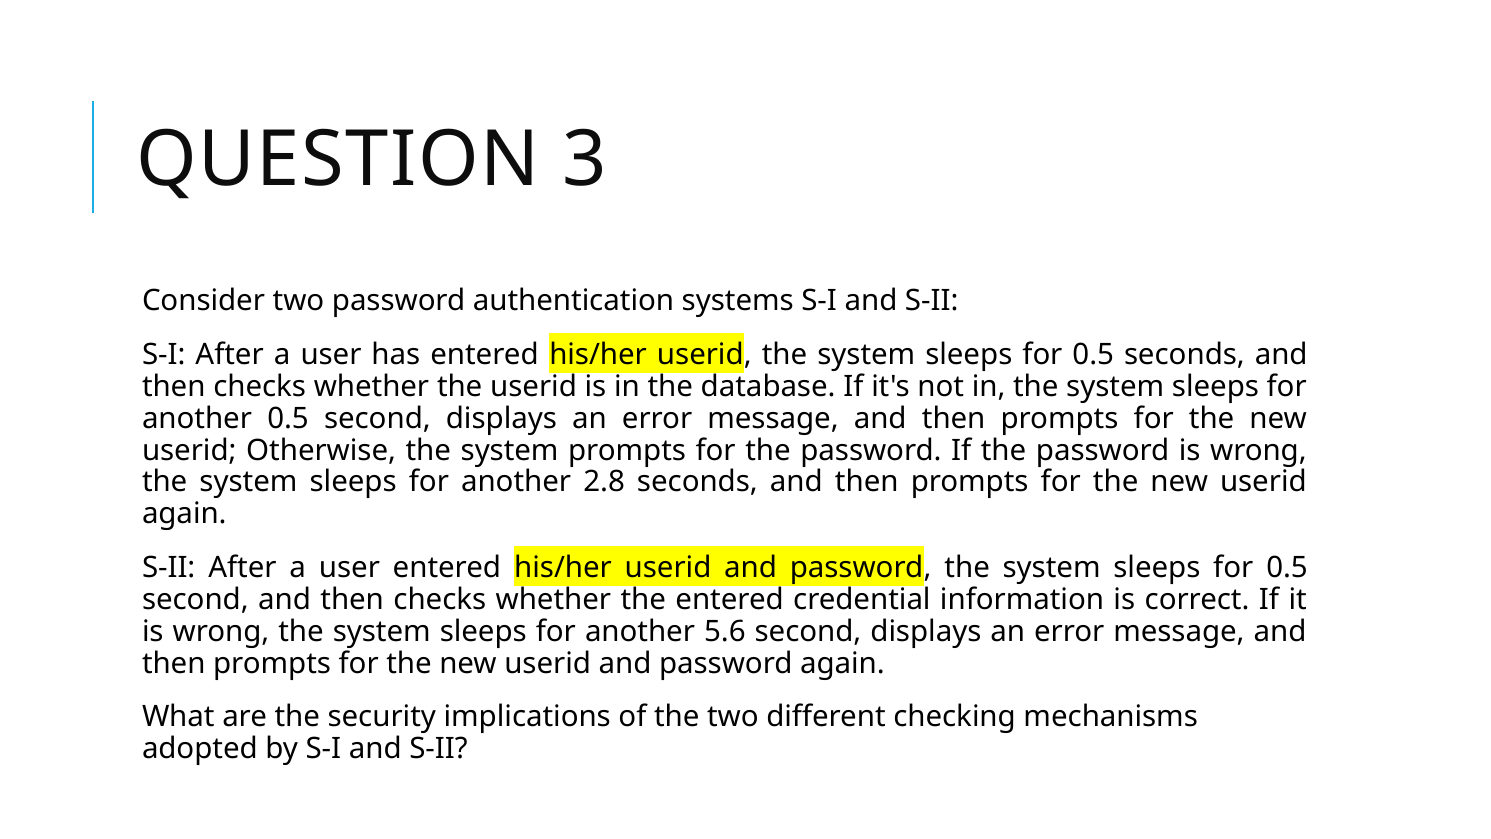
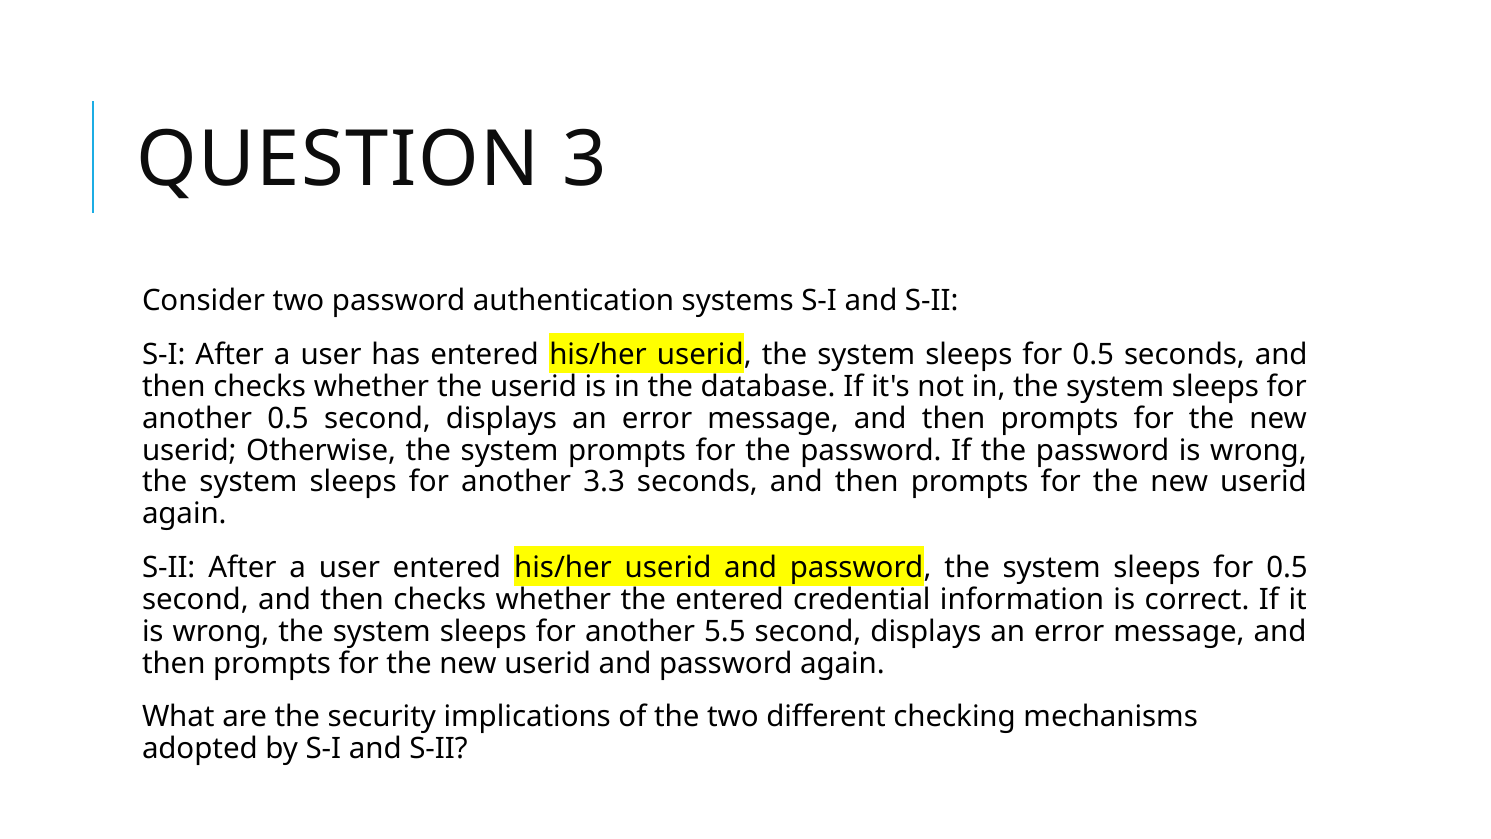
2.8: 2.8 -> 3.3
5.6: 5.6 -> 5.5
